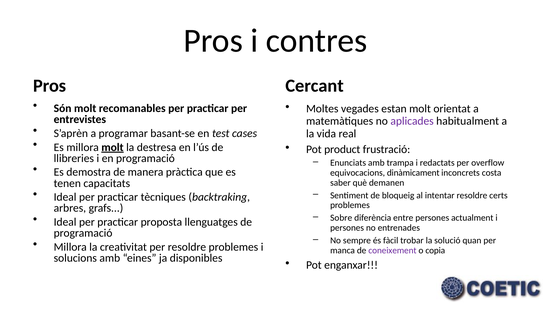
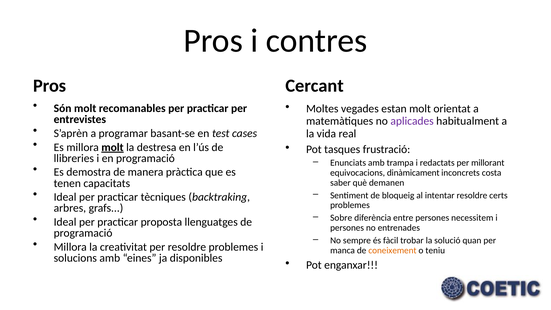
product: product -> tasques
overflow: overflow -> millorant
actualment: actualment -> necessitem
coneixement colour: purple -> orange
copia: copia -> teniu
